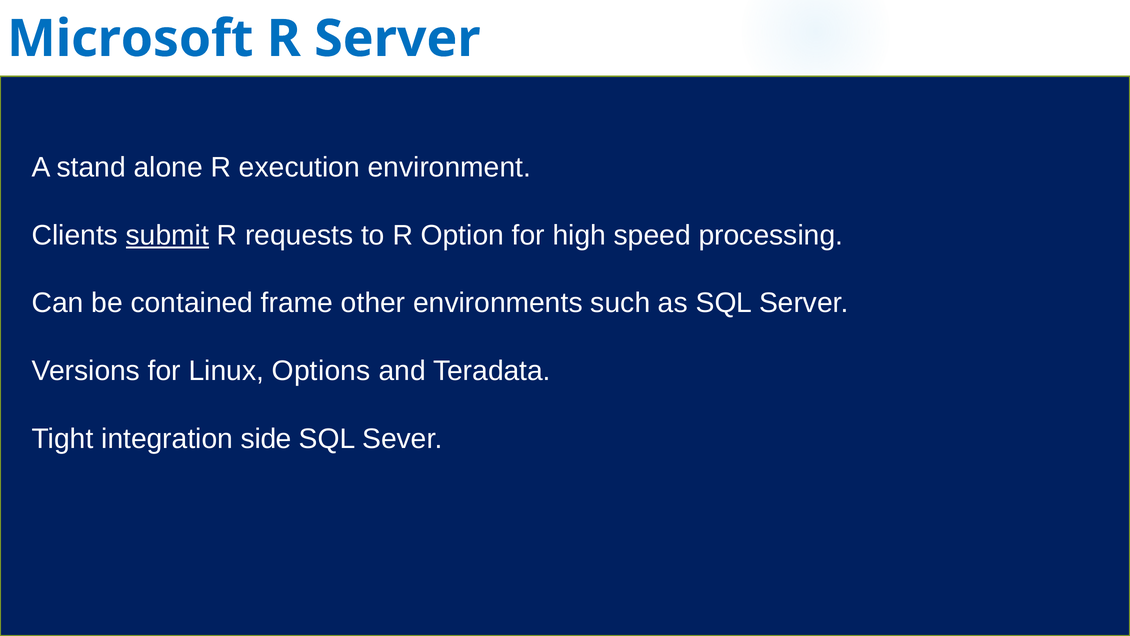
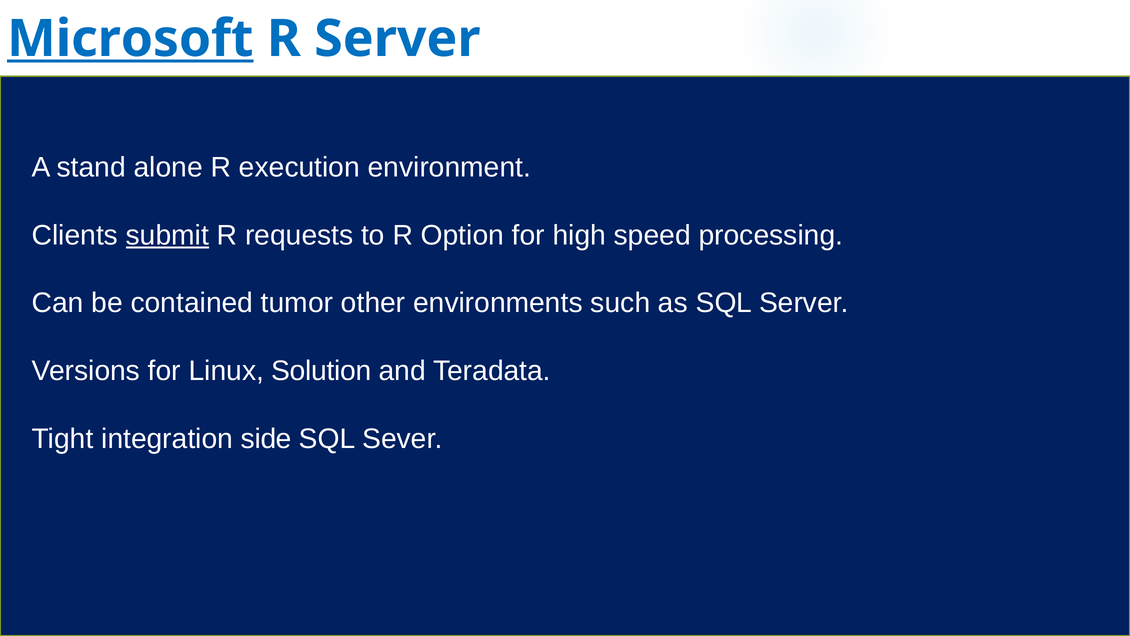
Microsoft underline: none -> present
frame: frame -> tumor
Options: Options -> Solution
